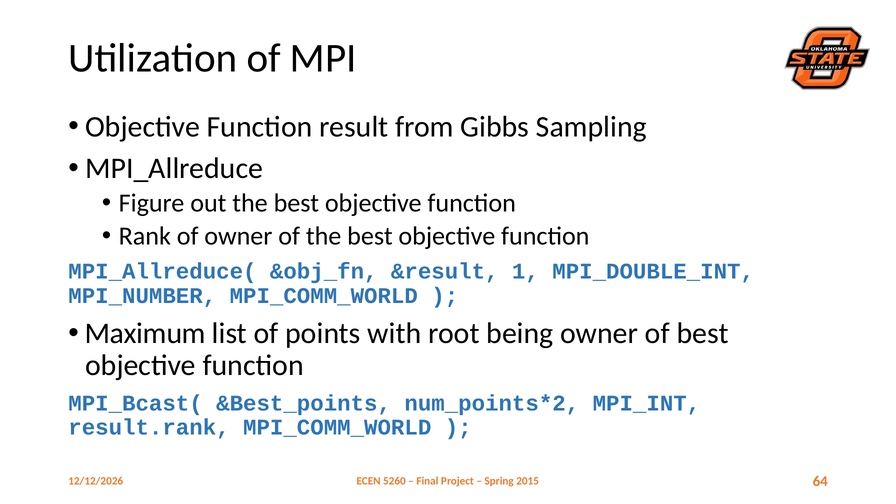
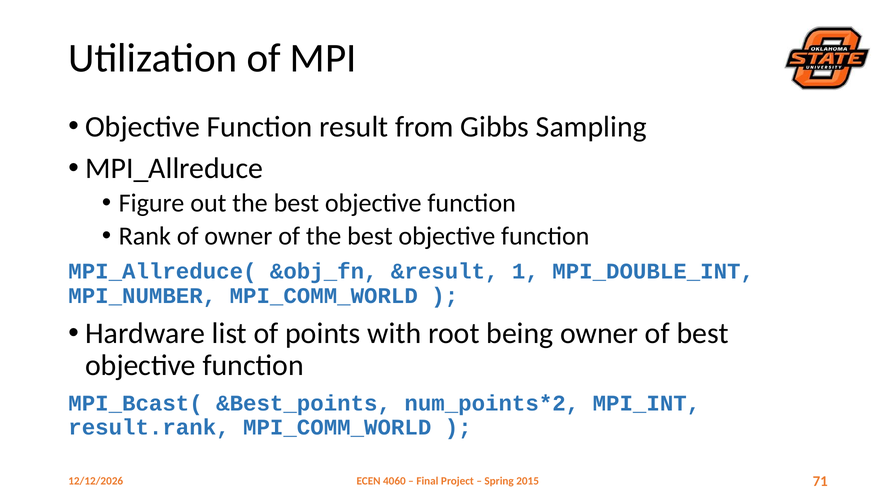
Maximum: Maximum -> Hardware
5260: 5260 -> 4060
64: 64 -> 71
